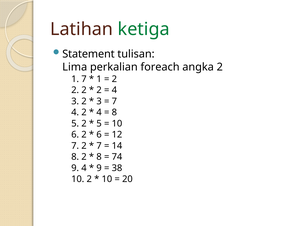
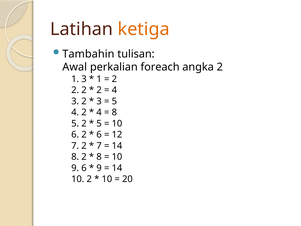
ketiga colour: green -> orange
Statement: Statement -> Tambahin
Lima: Lima -> Awal
1 7: 7 -> 3
7 at (114, 101): 7 -> 5
74 at (117, 157): 74 -> 10
9 4: 4 -> 6
38 at (117, 168): 38 -> 14
